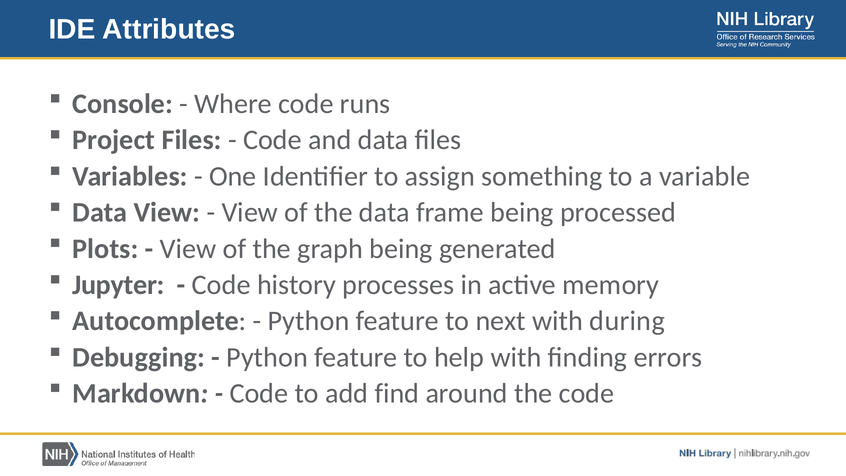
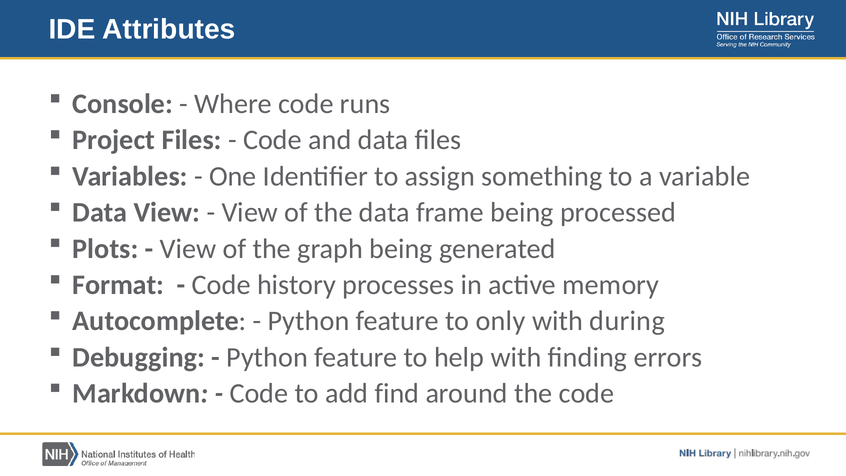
Jupyter: Jupyter -> Format
next: next -> only
